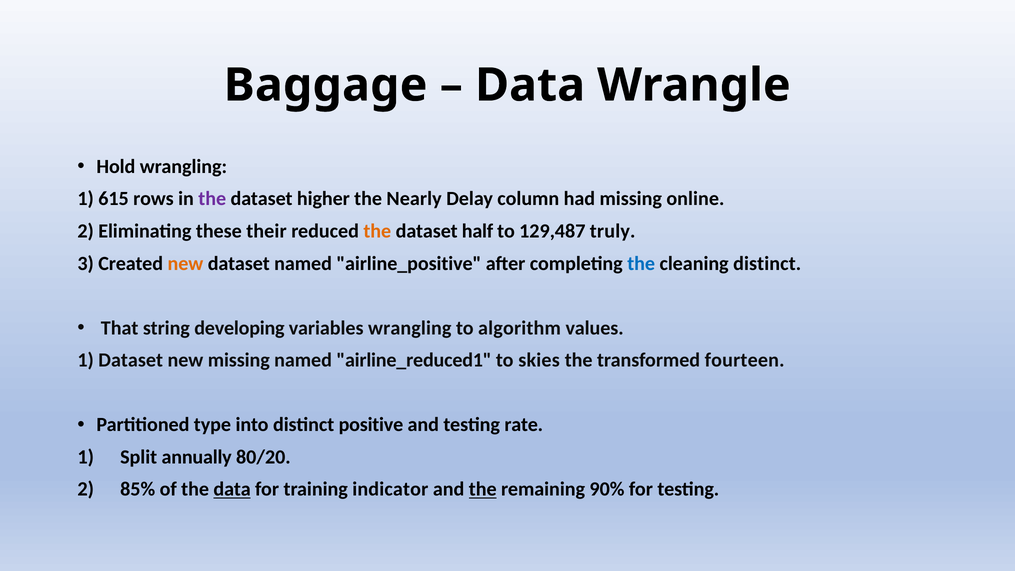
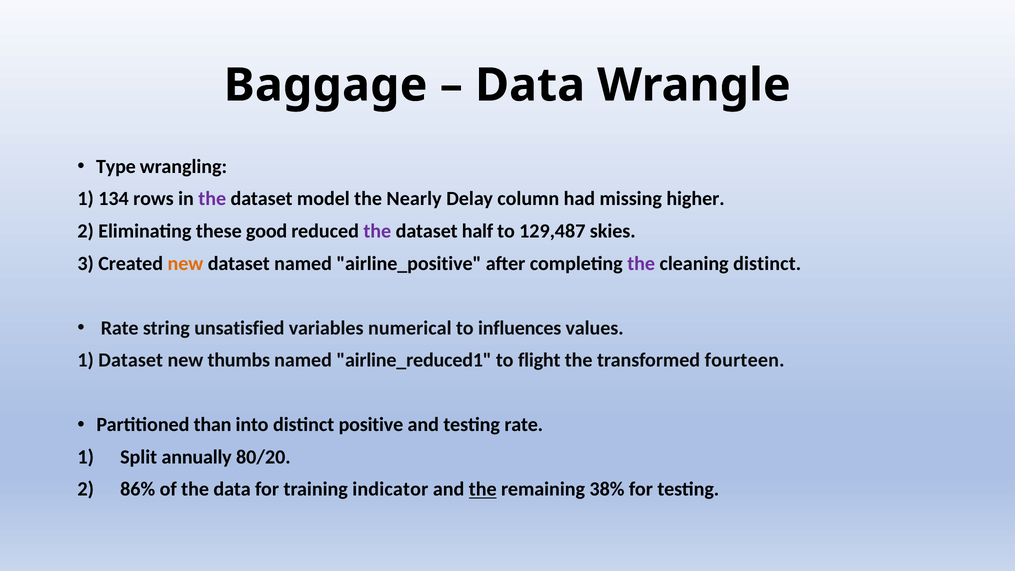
Hold: Hold -> Type
615: 615 -> 134
higher: higher -> model
online: online -> higher
their: their -> good
the at (377, 231) colour: orange -> purple
truly: truly -> skies
the at (641, 263) colour: blue -> purple
That at (120, 328): That -> Rate
developing: developing -> unsatisfied
variables wrangling: wrangling -> numerical
algorithm: algorithm -> influences
new missing: missing -> thumbs
skies: skies -> flight
type: type -> than
85%: 85% -> 86%
data at (232, 489) underline: present -> none
90%: 90% -> 38%
